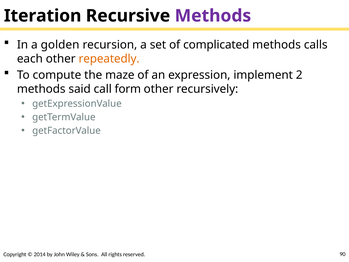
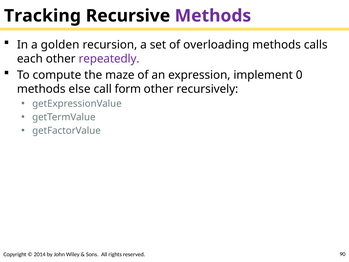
Iteration: Iteration -> Tracking
complicated: complicated -> overloading
repeatedly colour: orange -> purple
2: 2 -> 0
said: said -> else
